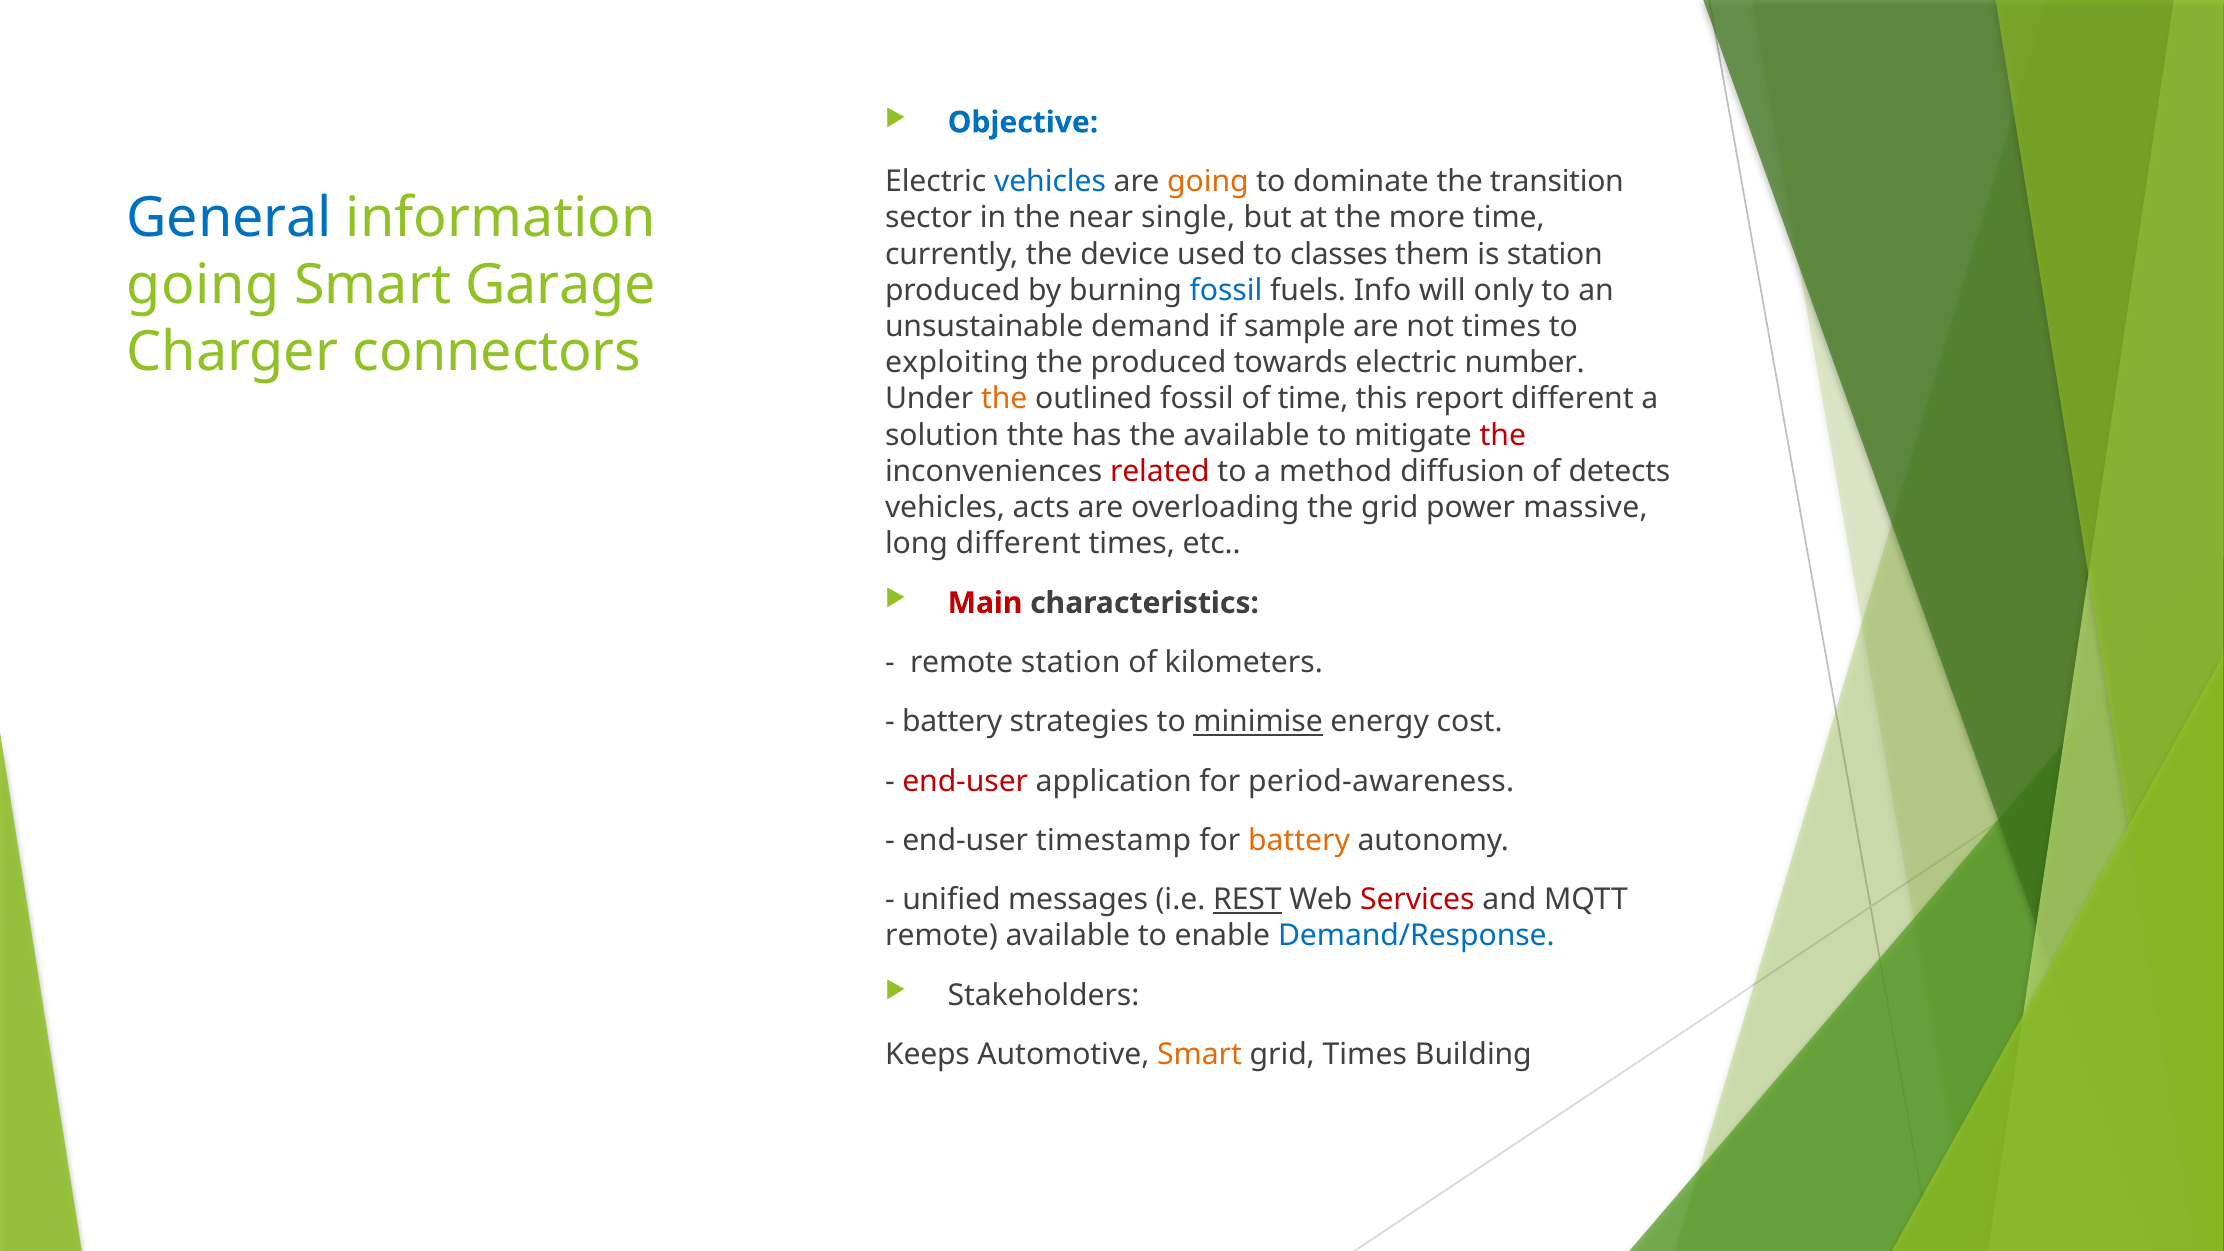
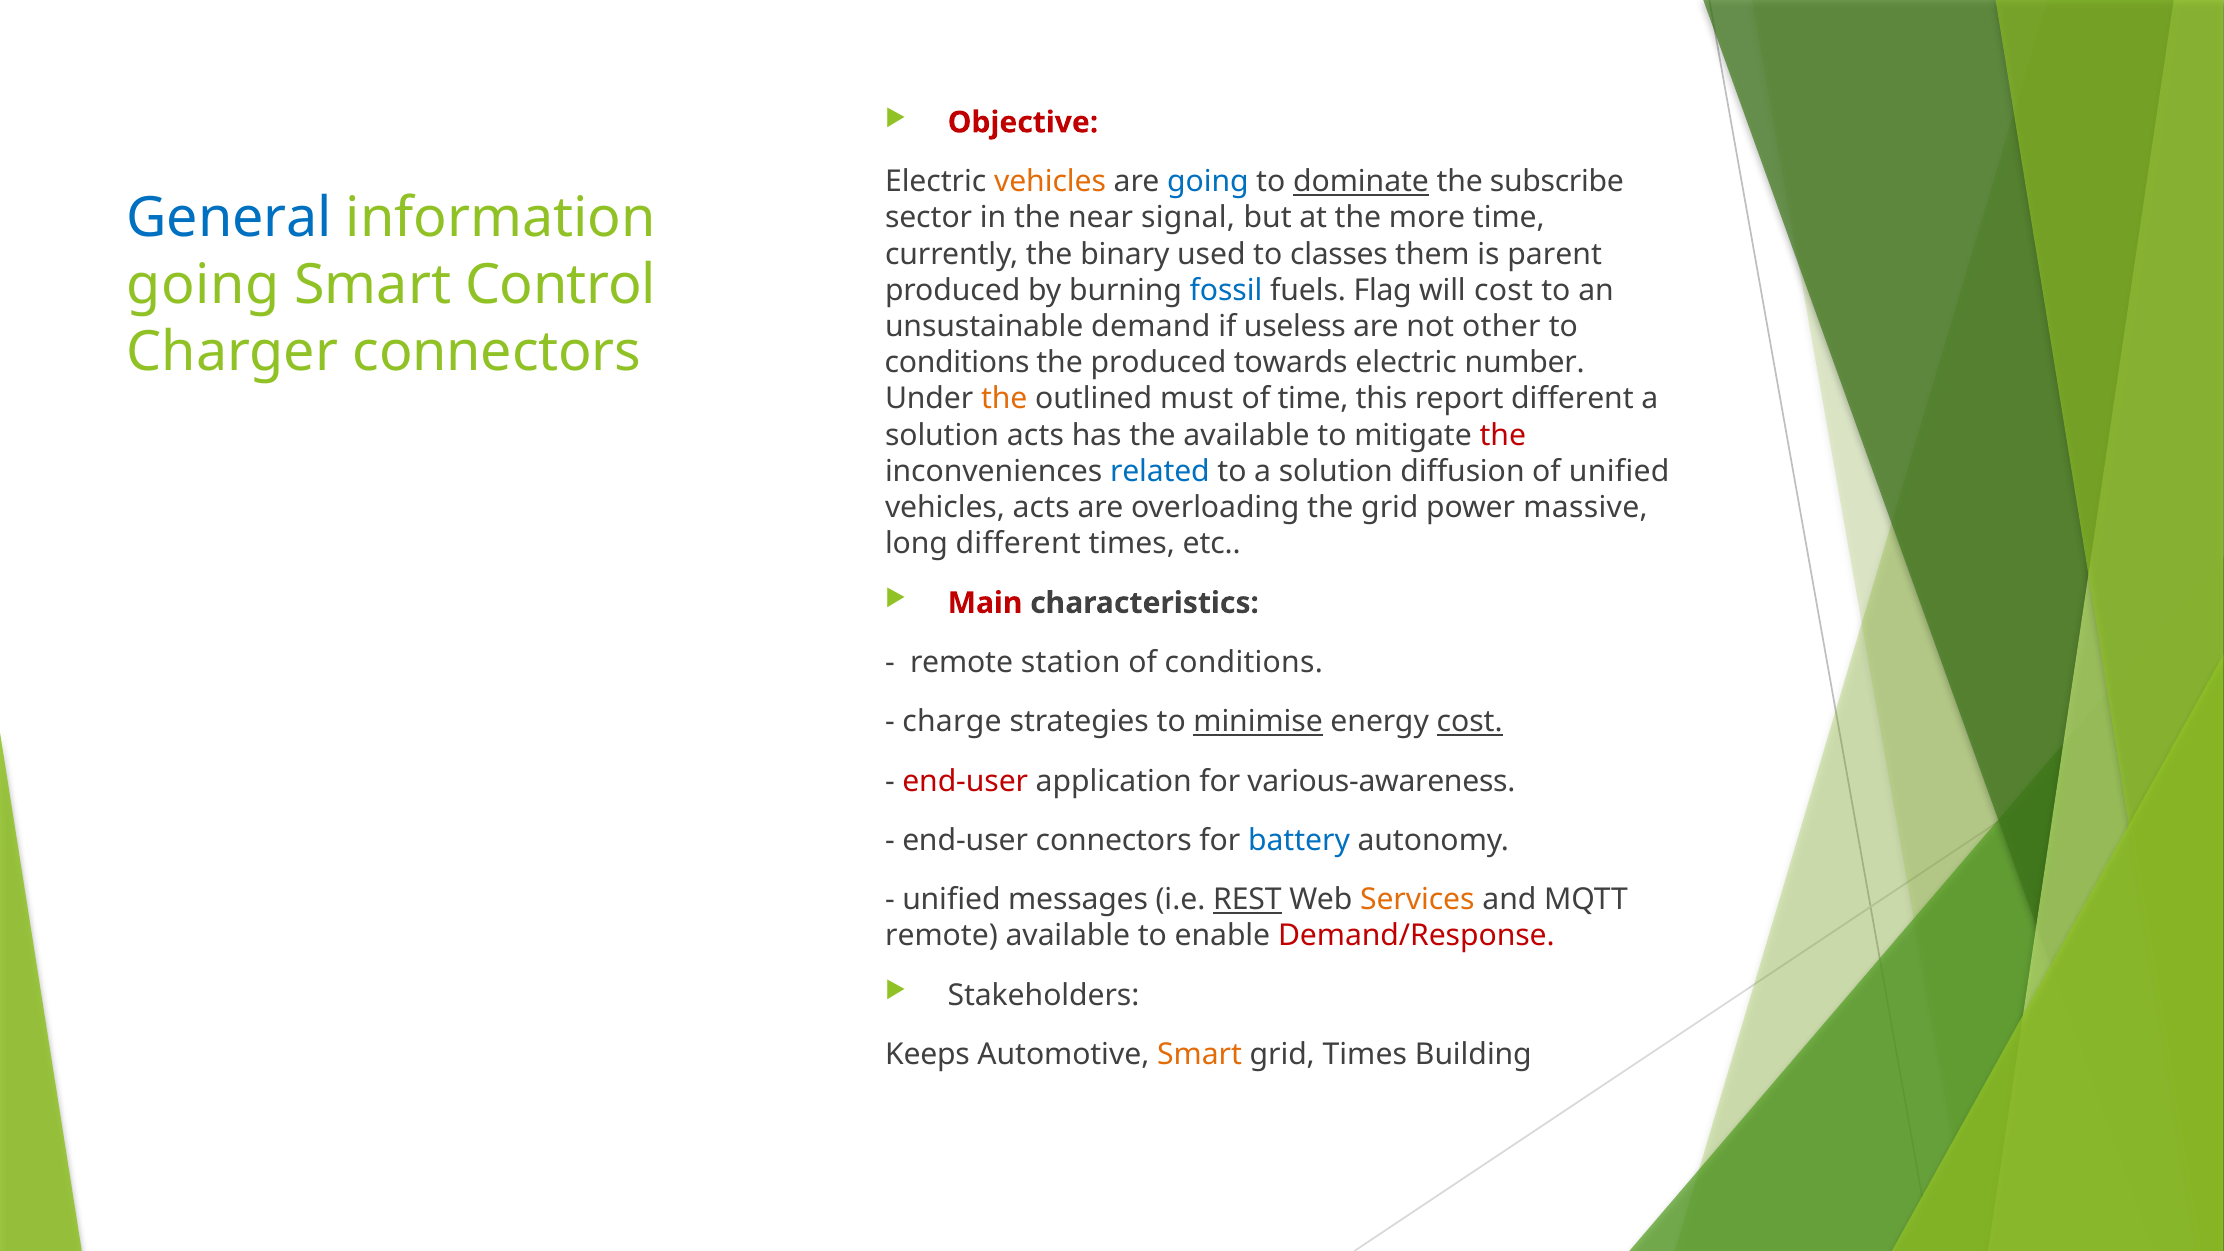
Objective colour: blue -> red
vehicles at (1050, 182) colour: blue -> orange
going at (1208, 182) colour: orange -> blue
dominate underline: none -> present
transition: transition -> subscribe
single: single -> signal
device: device -> binary
is station: station -> parent
Garage: Garage -> Control
Info: Info -> Flag
will only: only -> cost
sample: sample -> useless
not times: times -> other
exploiting at (957, 363): exploiting -> conditions
outlined fossil: fossil -> must
solution thte: thte -> acts
related colour: red -> blue
to a method: method -> solution
of detects: detects -> unified
of kilometers: kilometers -> conditions
battery at (952, 722): battery -> charge
cost at (1470, 722) underline: none -> present
period-awareness: period-awareness -> various-awareness
end-user timestamp: timestamp -> connectors
battery at (1299, 840) colour: orange -> blue
Services colour: red -> orange
Demand/Response colour: blue -> red
